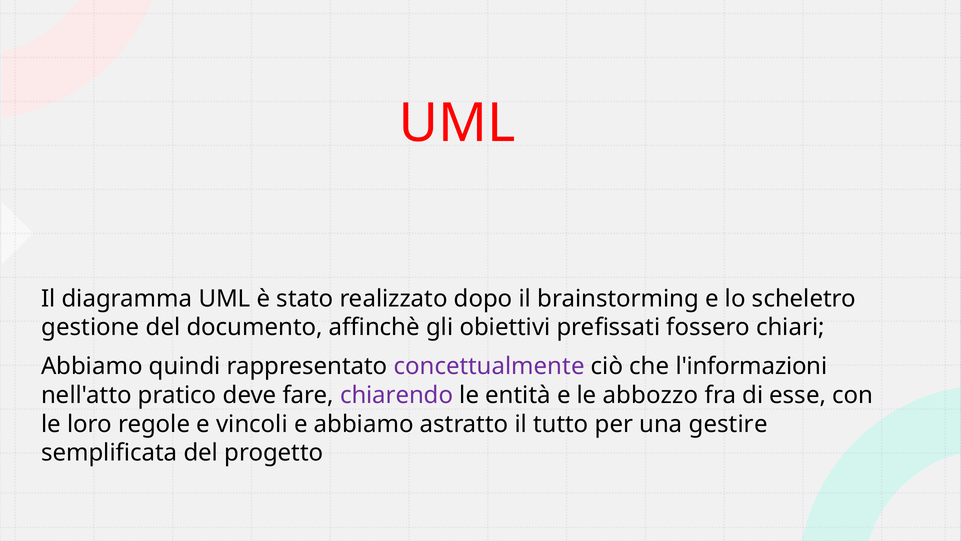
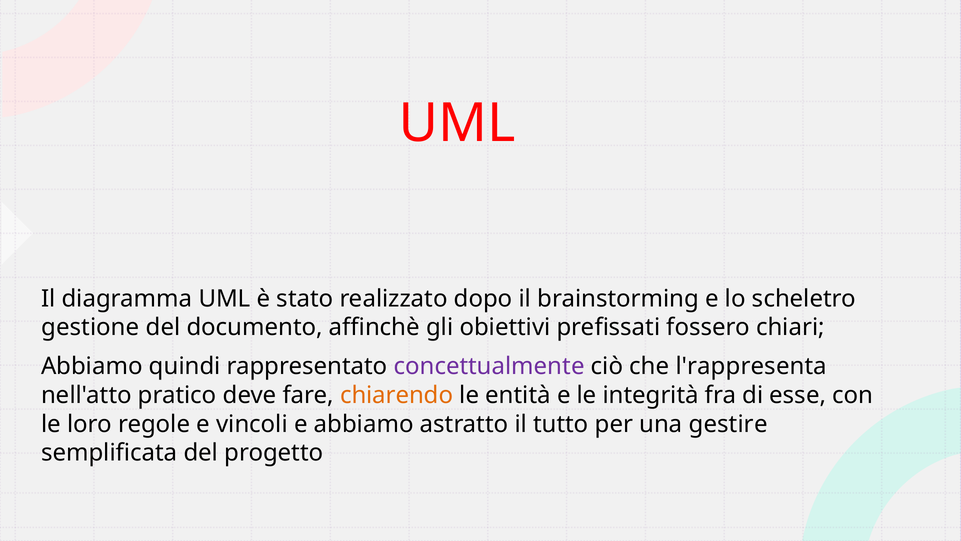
l'informazioni: l'informazioni -> l'rappresenta
chiarendo colour: purple -> orange
abbozzo: abbozzo -> integrità
